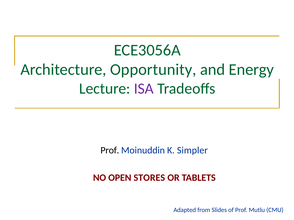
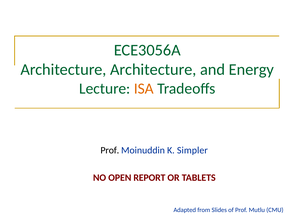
Architecture Opportunity: Opportunity -> Architecture
ISA colour: purple -> orange
STORES: STORES -> REPORT
